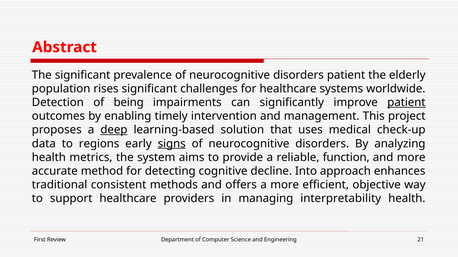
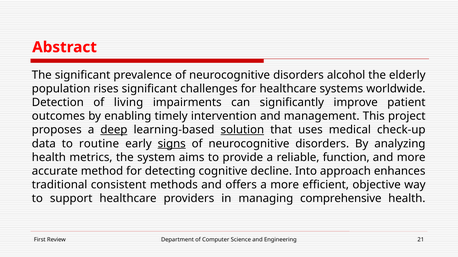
disorders patient: patient -> alcohol
being: being -> living
patient at (406, 103) underline: present -> none
solution underline: none -> present
regions: regions -> routine
interpretability: interpretability -> comprehensive
